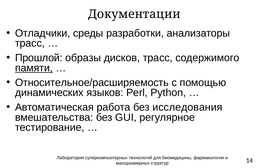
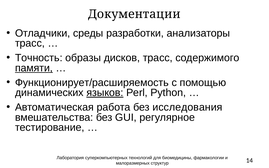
Прошлой: Прошлой -> Точность
Относительное/расширяемость: Относительное/расширяемость -> Функционирует/расширяемость
языков underline: none -> present
